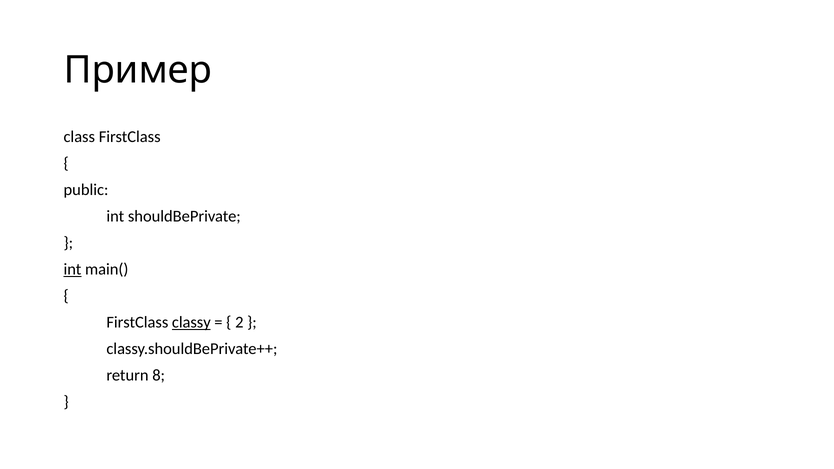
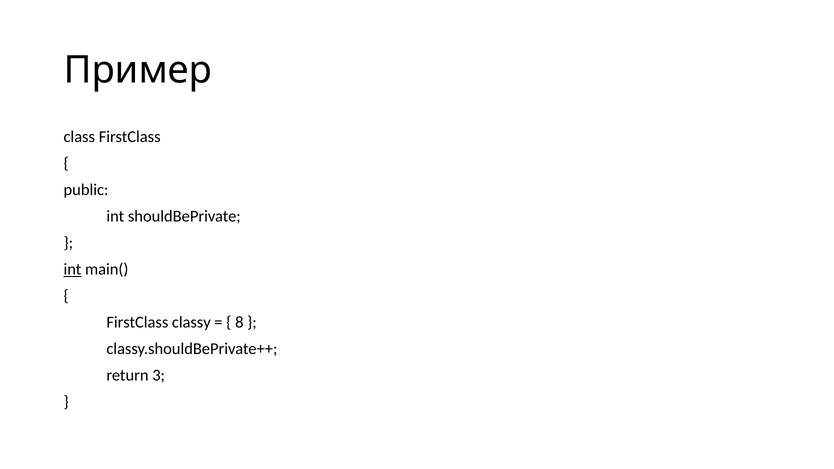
classy underline: present -> none
2: 2 -> 8
8: 8 -> 3
